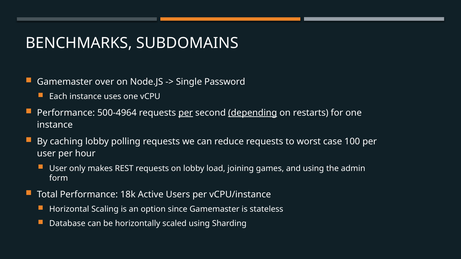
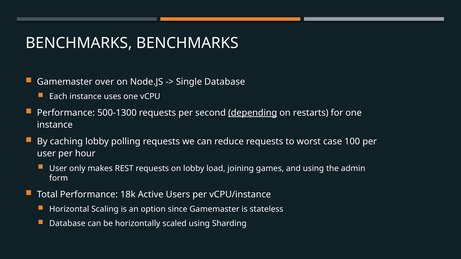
BENCHMARKS SUBDOMAINS: SUBDOMAINS -> BENCHMARKS
Single Password: Password -> Database
500-4964: 500-4964 -> 500-1300
per at (186, 113) underline: present -> none
